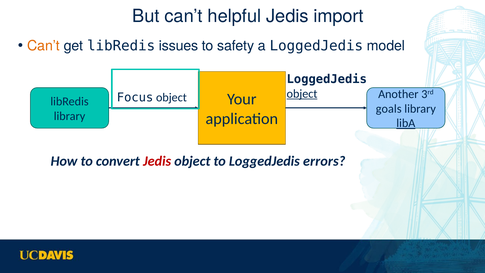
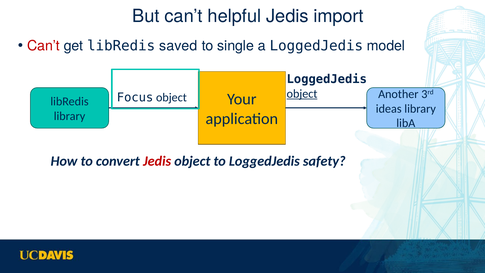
Can’t at (44, 46) colour: orange -> red
issues: issues -> saved
safety: safety -> single
goals: goals -> ideas
libA underline: present -> none
errors: errors -> safety
